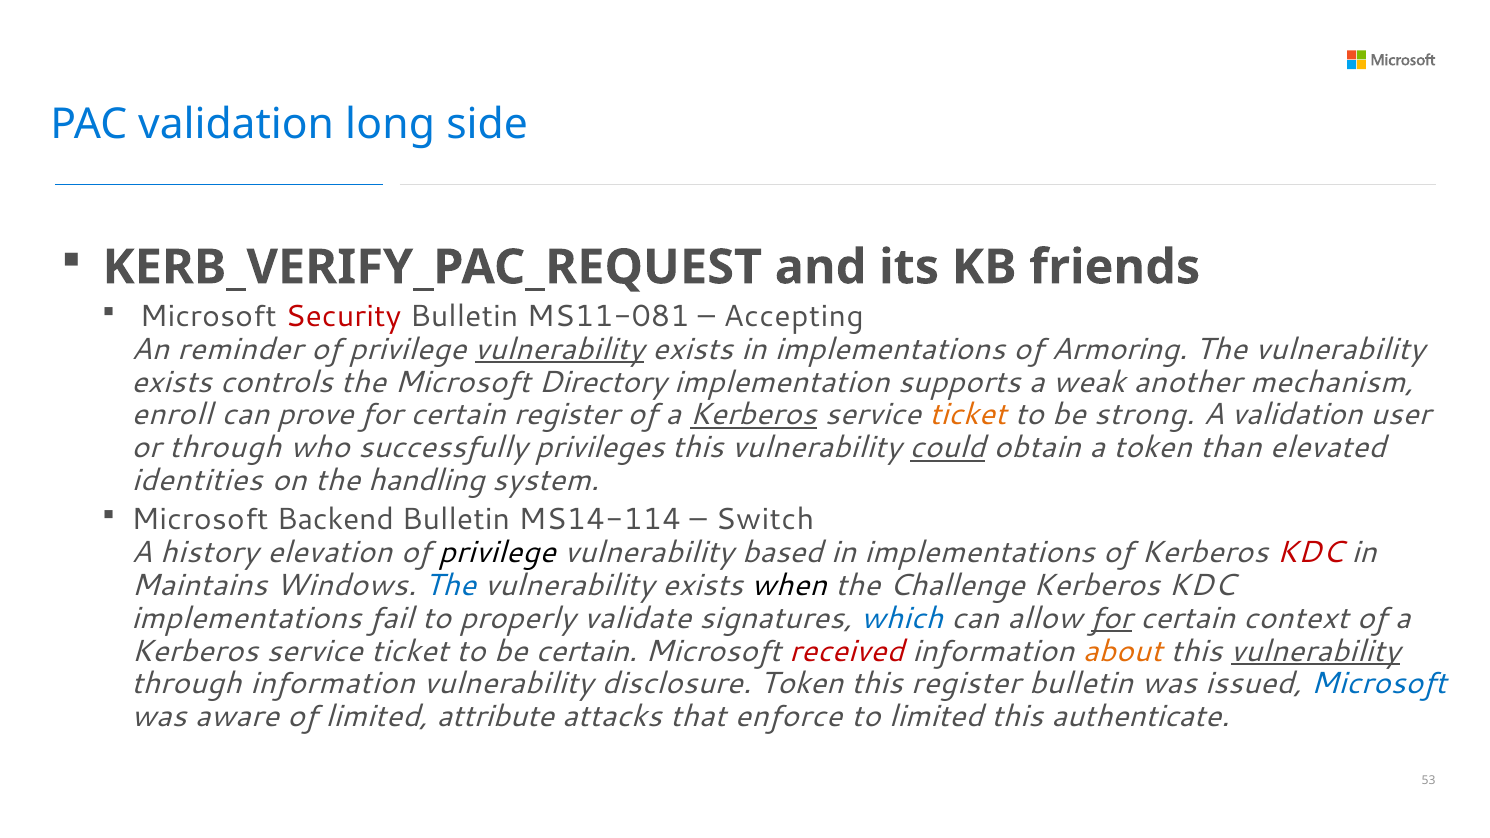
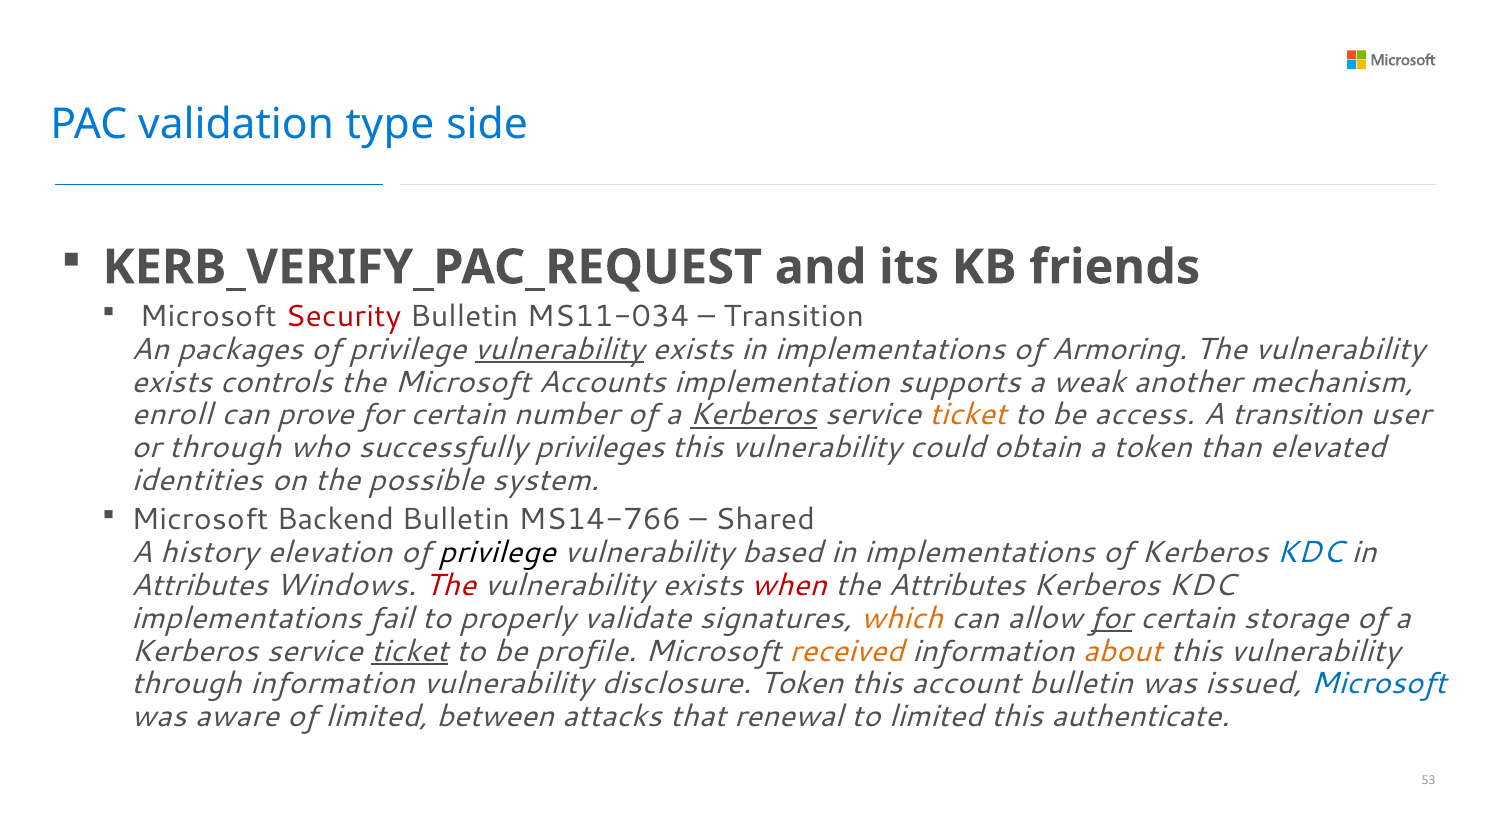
long: long -> type
MS11-081: MS11-081 -> MS11-034
Accepting at (794, 316): Accepting -> Transition
reminder: reminder -> packages
Directory: Directory -> Accounts
certain register: register -> number
strong: strong -> access
A validation: validation -> transition
could underline: present -> none
handling: handling -> possible
MS14-114: MS14-114 -> MS14-766
Switch: Switch -> Shared
KDC at (1310, 552) colour: red -> blue
Maintains at (199, 585): Maintains -> Attributes
The at (450, 585) colour: blue -> red
when colour: black -> red
the Challenge: Challenge -> Attributes
which colour: blue -> orange
context: context -> storage
ticket at (410, 651) underline: none -> present
be certain: certain -> profile
received colour: red -> orange
vulnerability at (1315, 651) underline: present -> none
this register: register -> account
attribute: attribute -> between
enforce: enforce -> renewal
